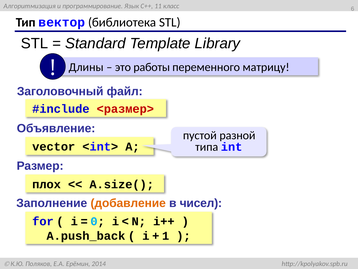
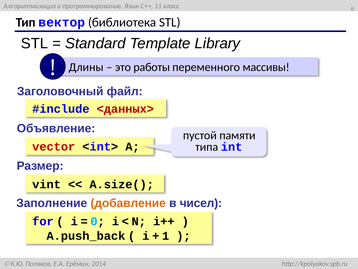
матрицу: матрицу -> массивы
<размер>: <размер> -> <данных>
разной: разной -> памяти
vector colour: black -> red
плох: плох -> vint
